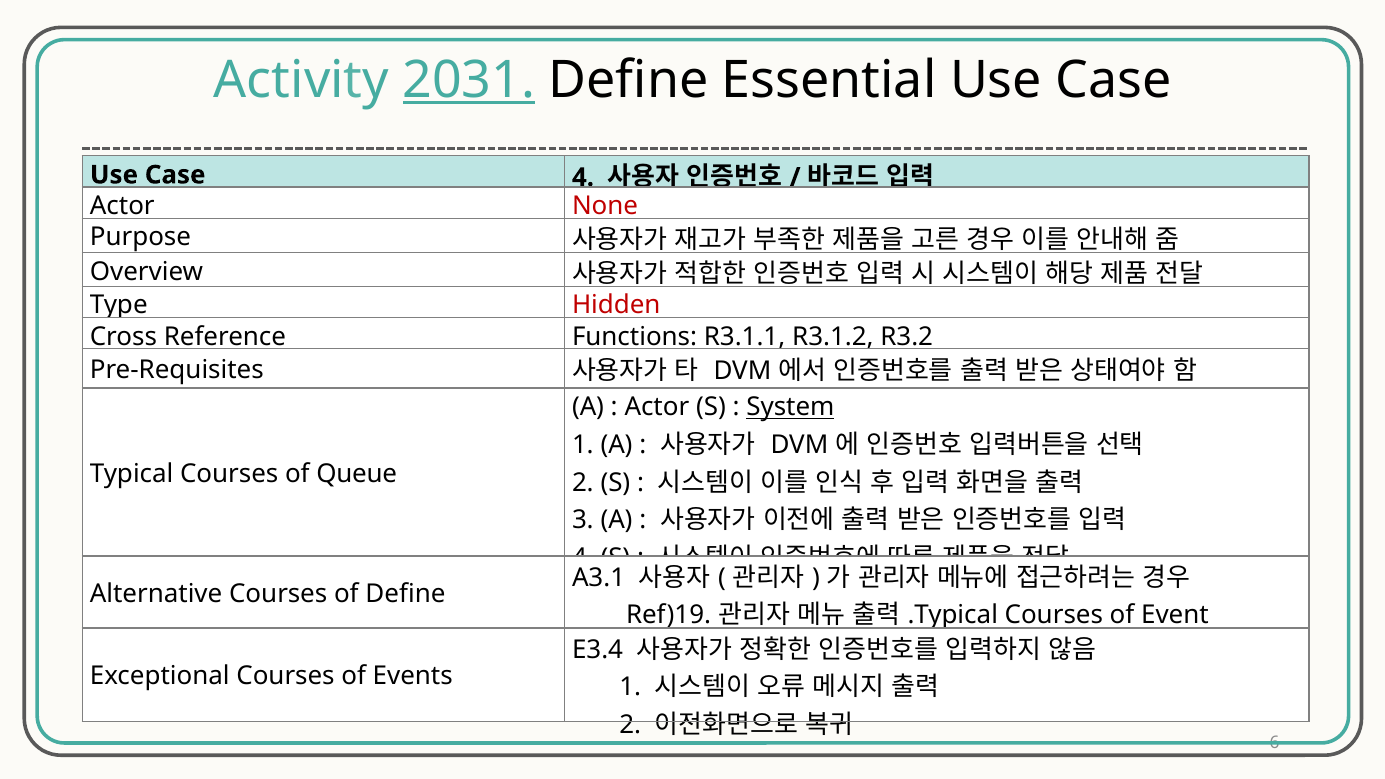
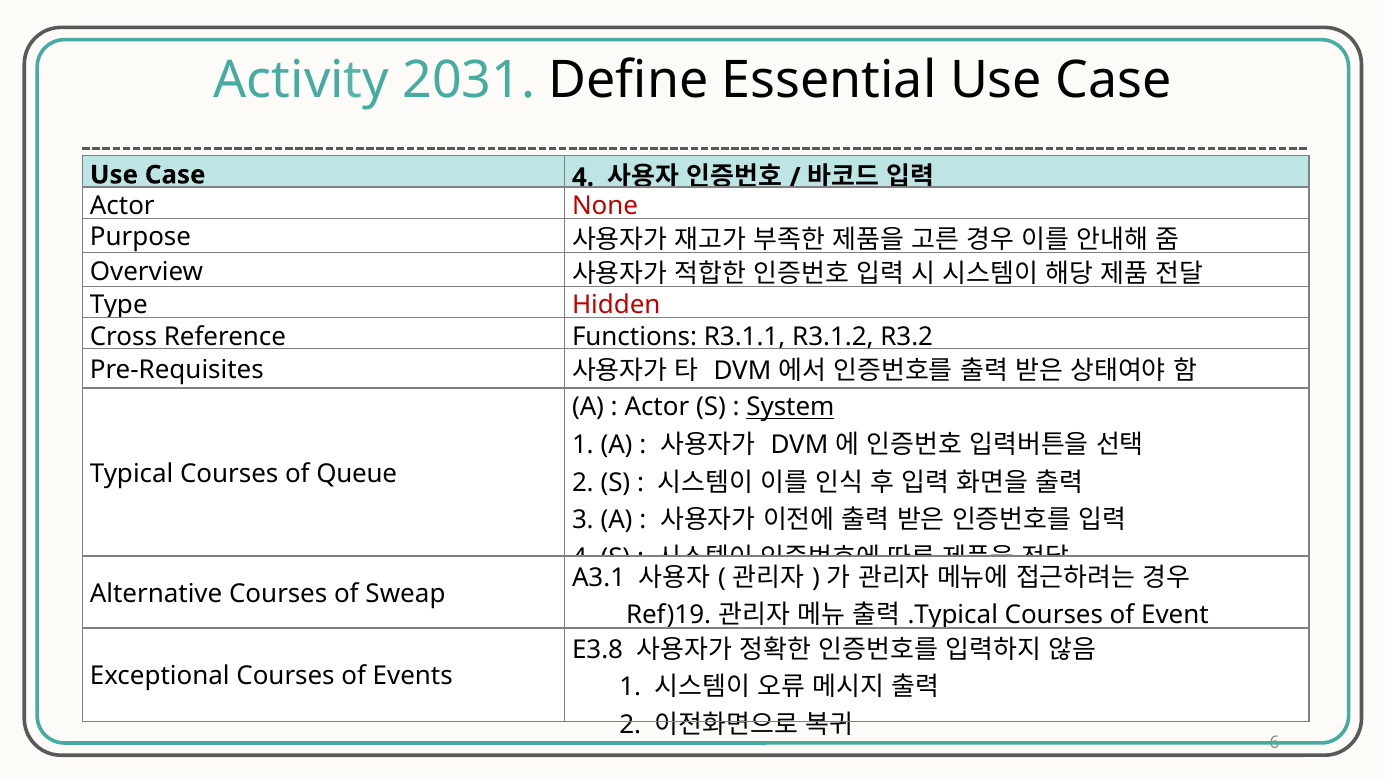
2031 underline: present -> none
of Define: Define -> Sweap
E3.4: E3.4 -> E3.8
